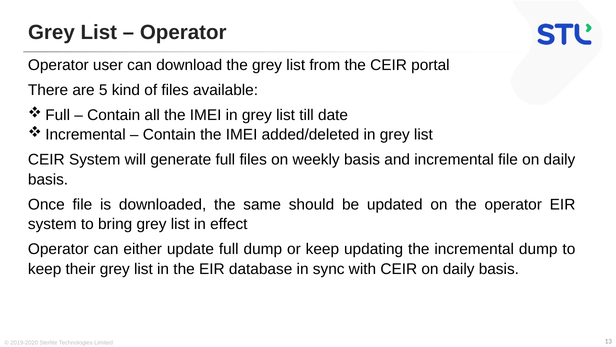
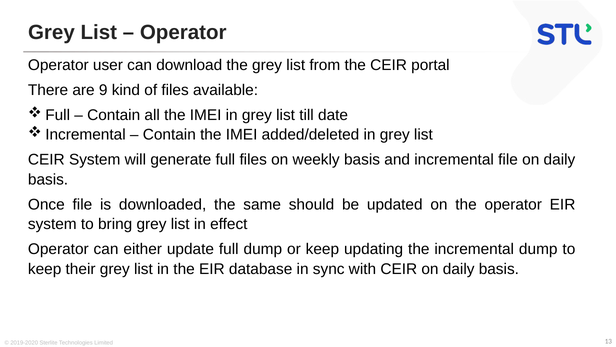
5: 5 -> 9
